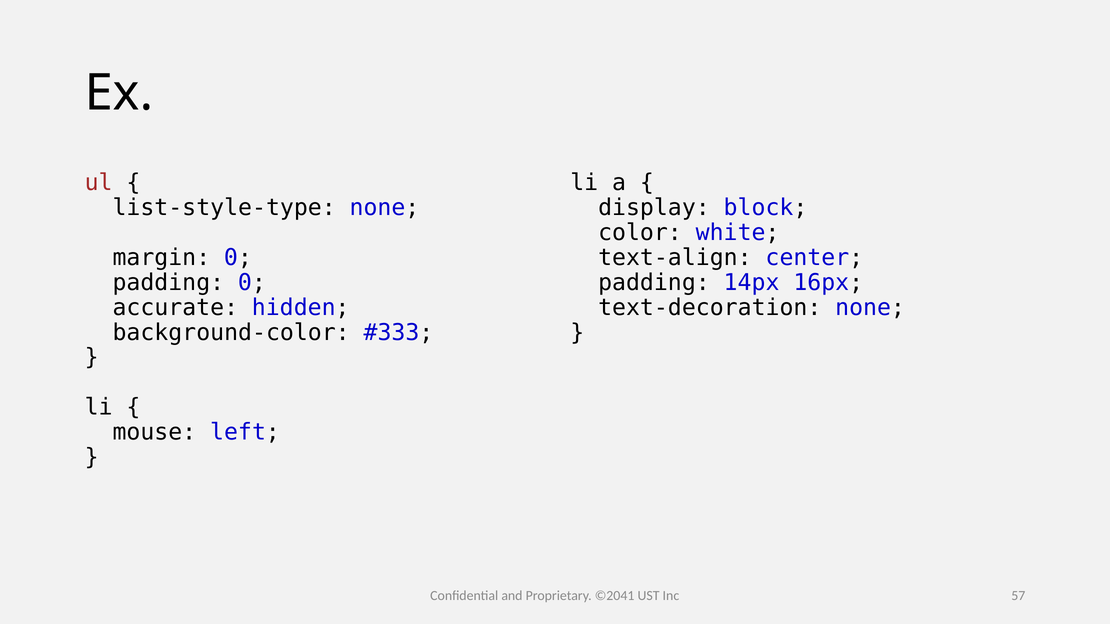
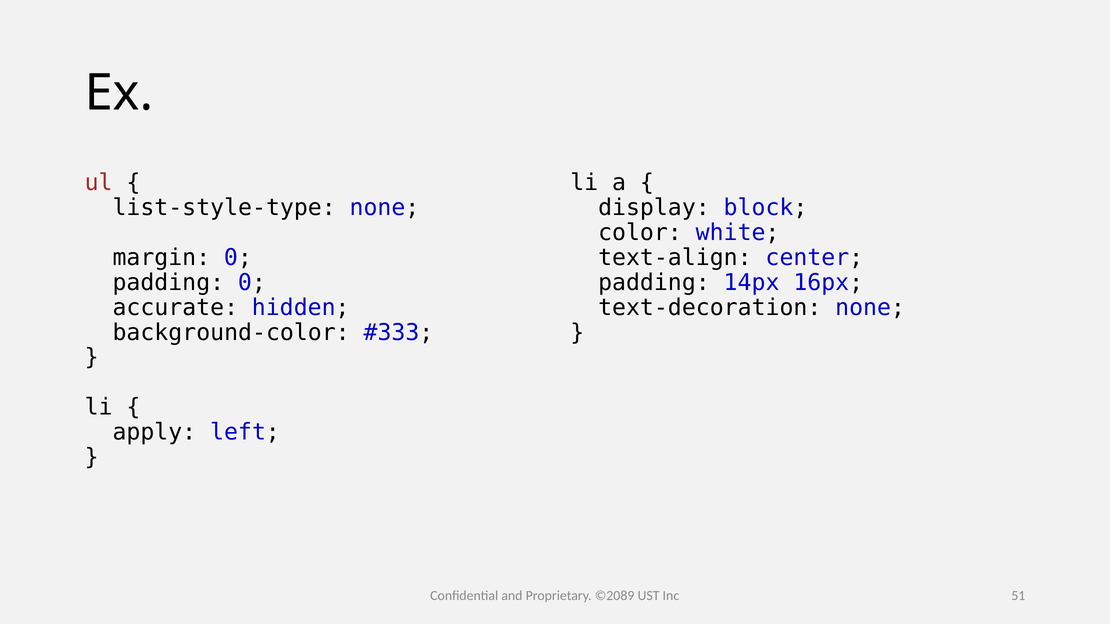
mouse: mouse -> apply
©2041: ©2041 -> ©2089
57: 57 -> 51
